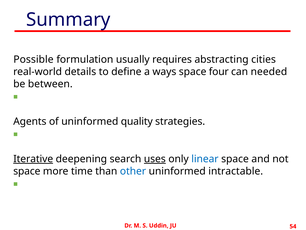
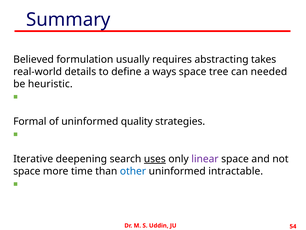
Possible: Possible -> Believed
cities: cities -> takes
four: four -> tree
between: between -> heuristic
Agents: Agents -> Formal
Iterative underline: present -> none
linear colour: blue -> purple
